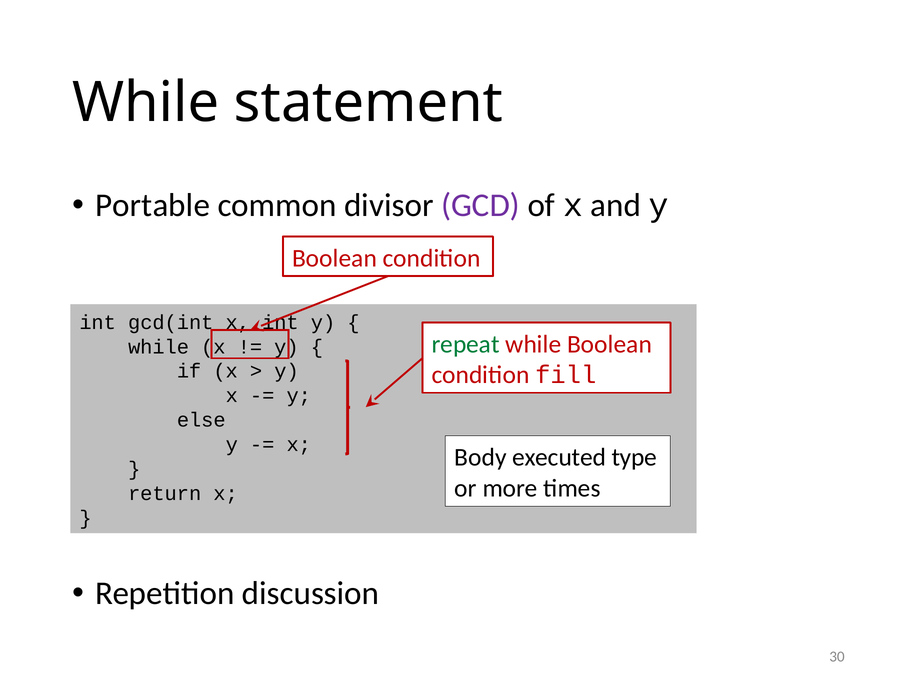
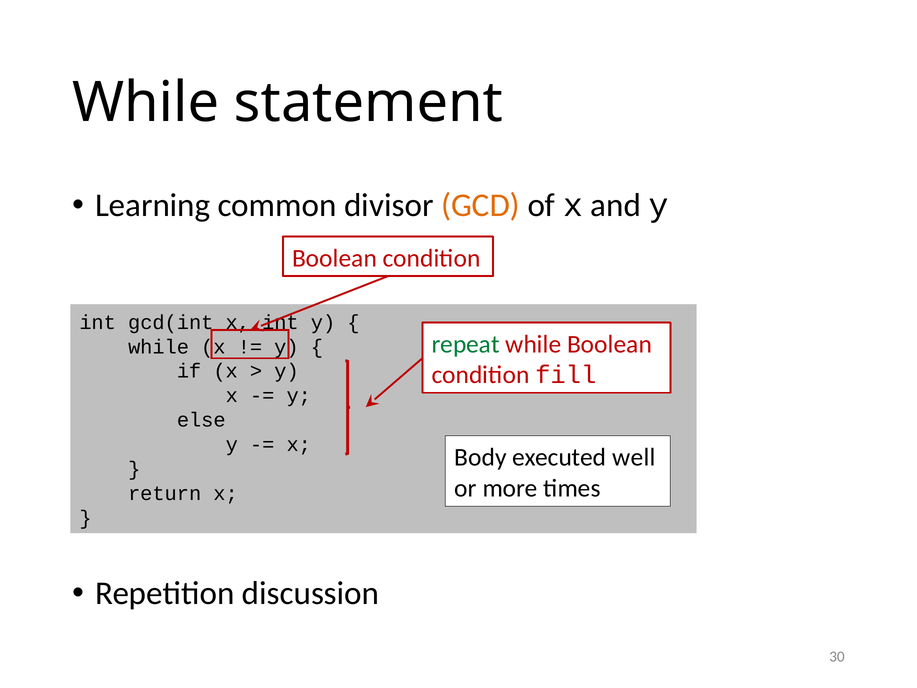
Portable: Portable -> Learning
GCD colour: purple -> orange
type: type -> well
